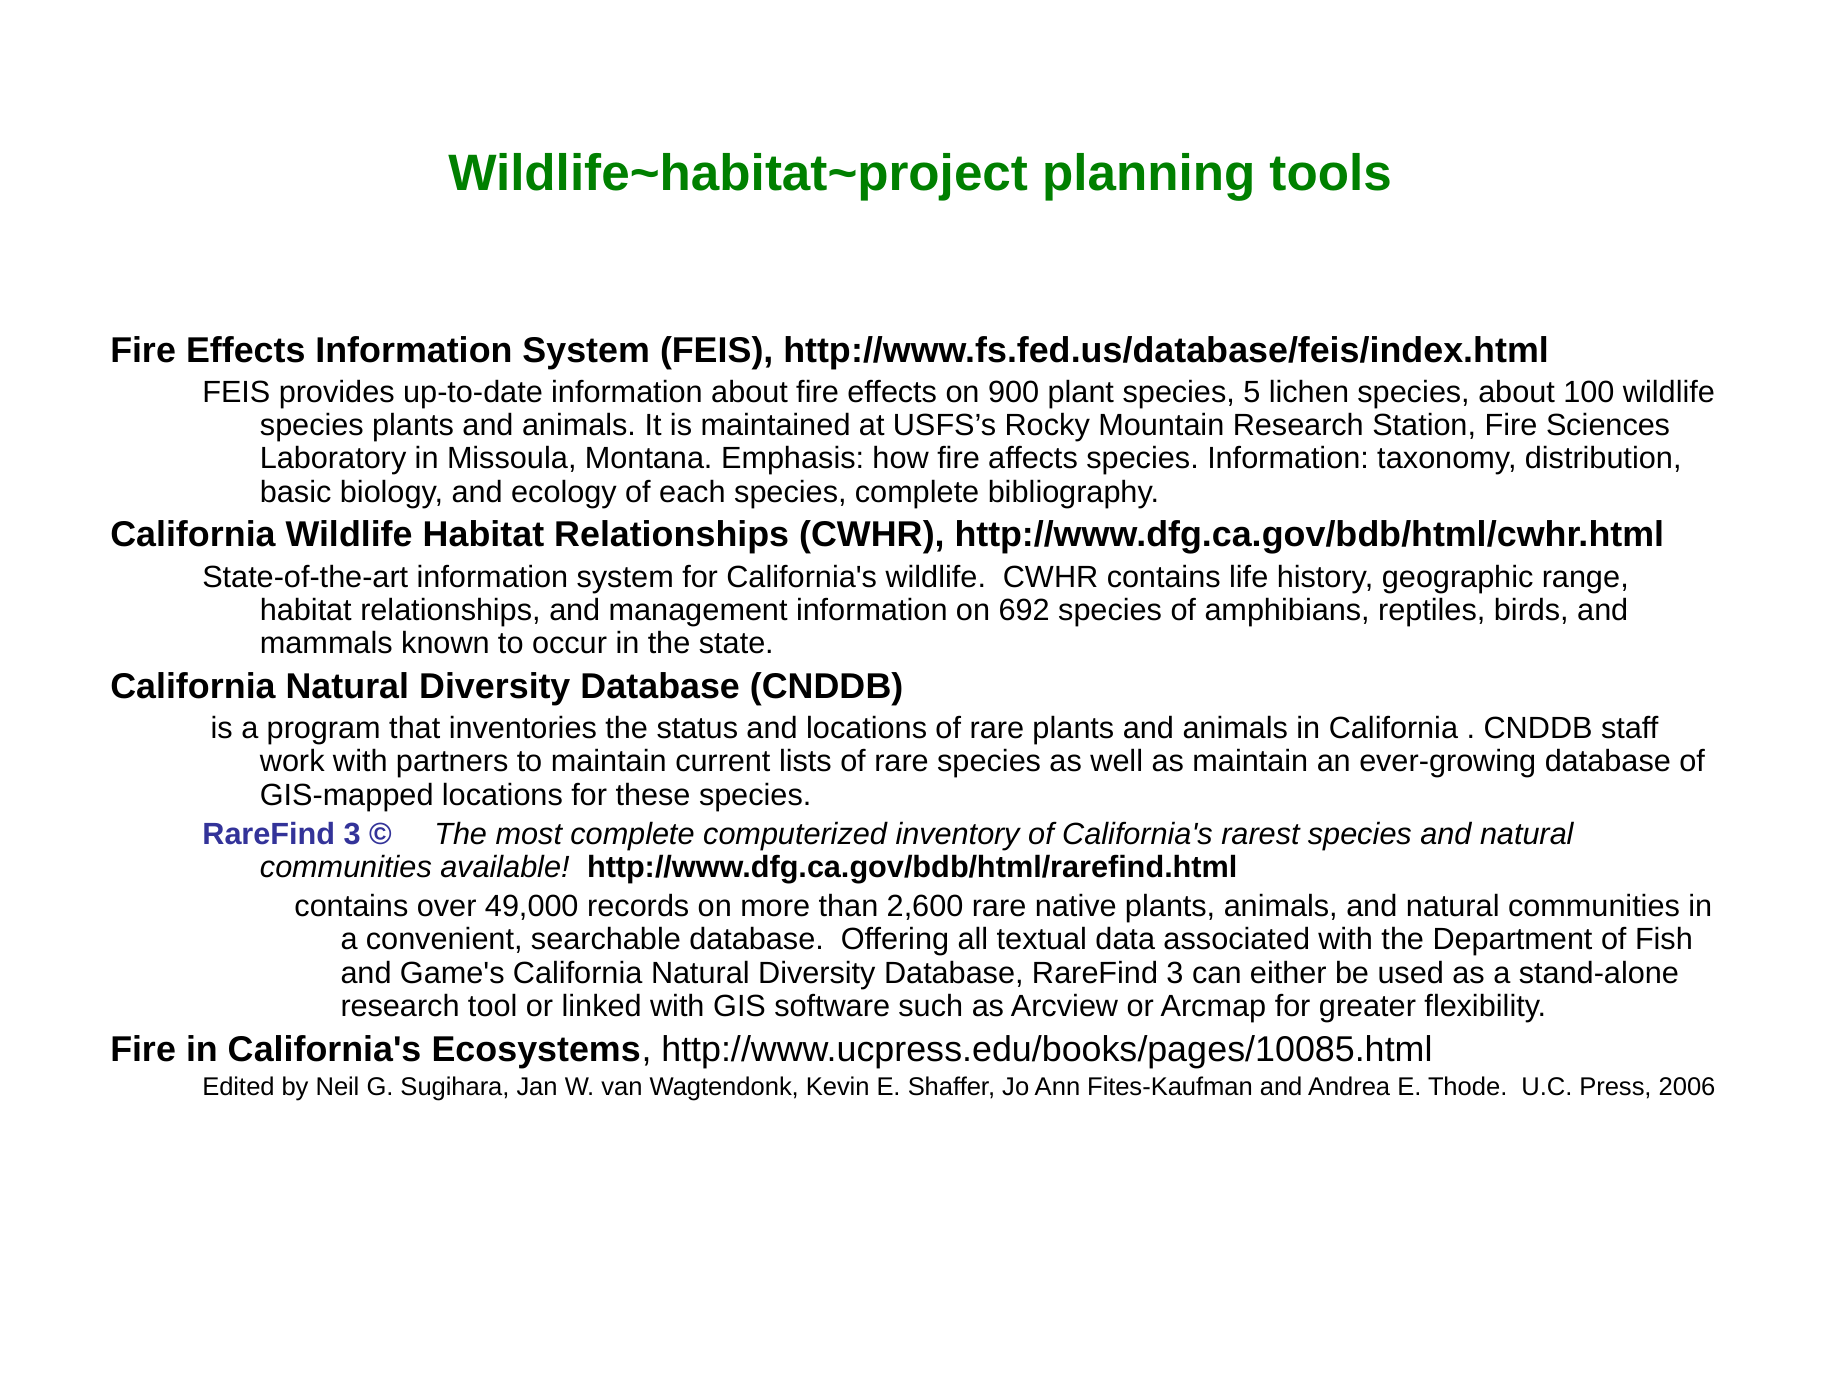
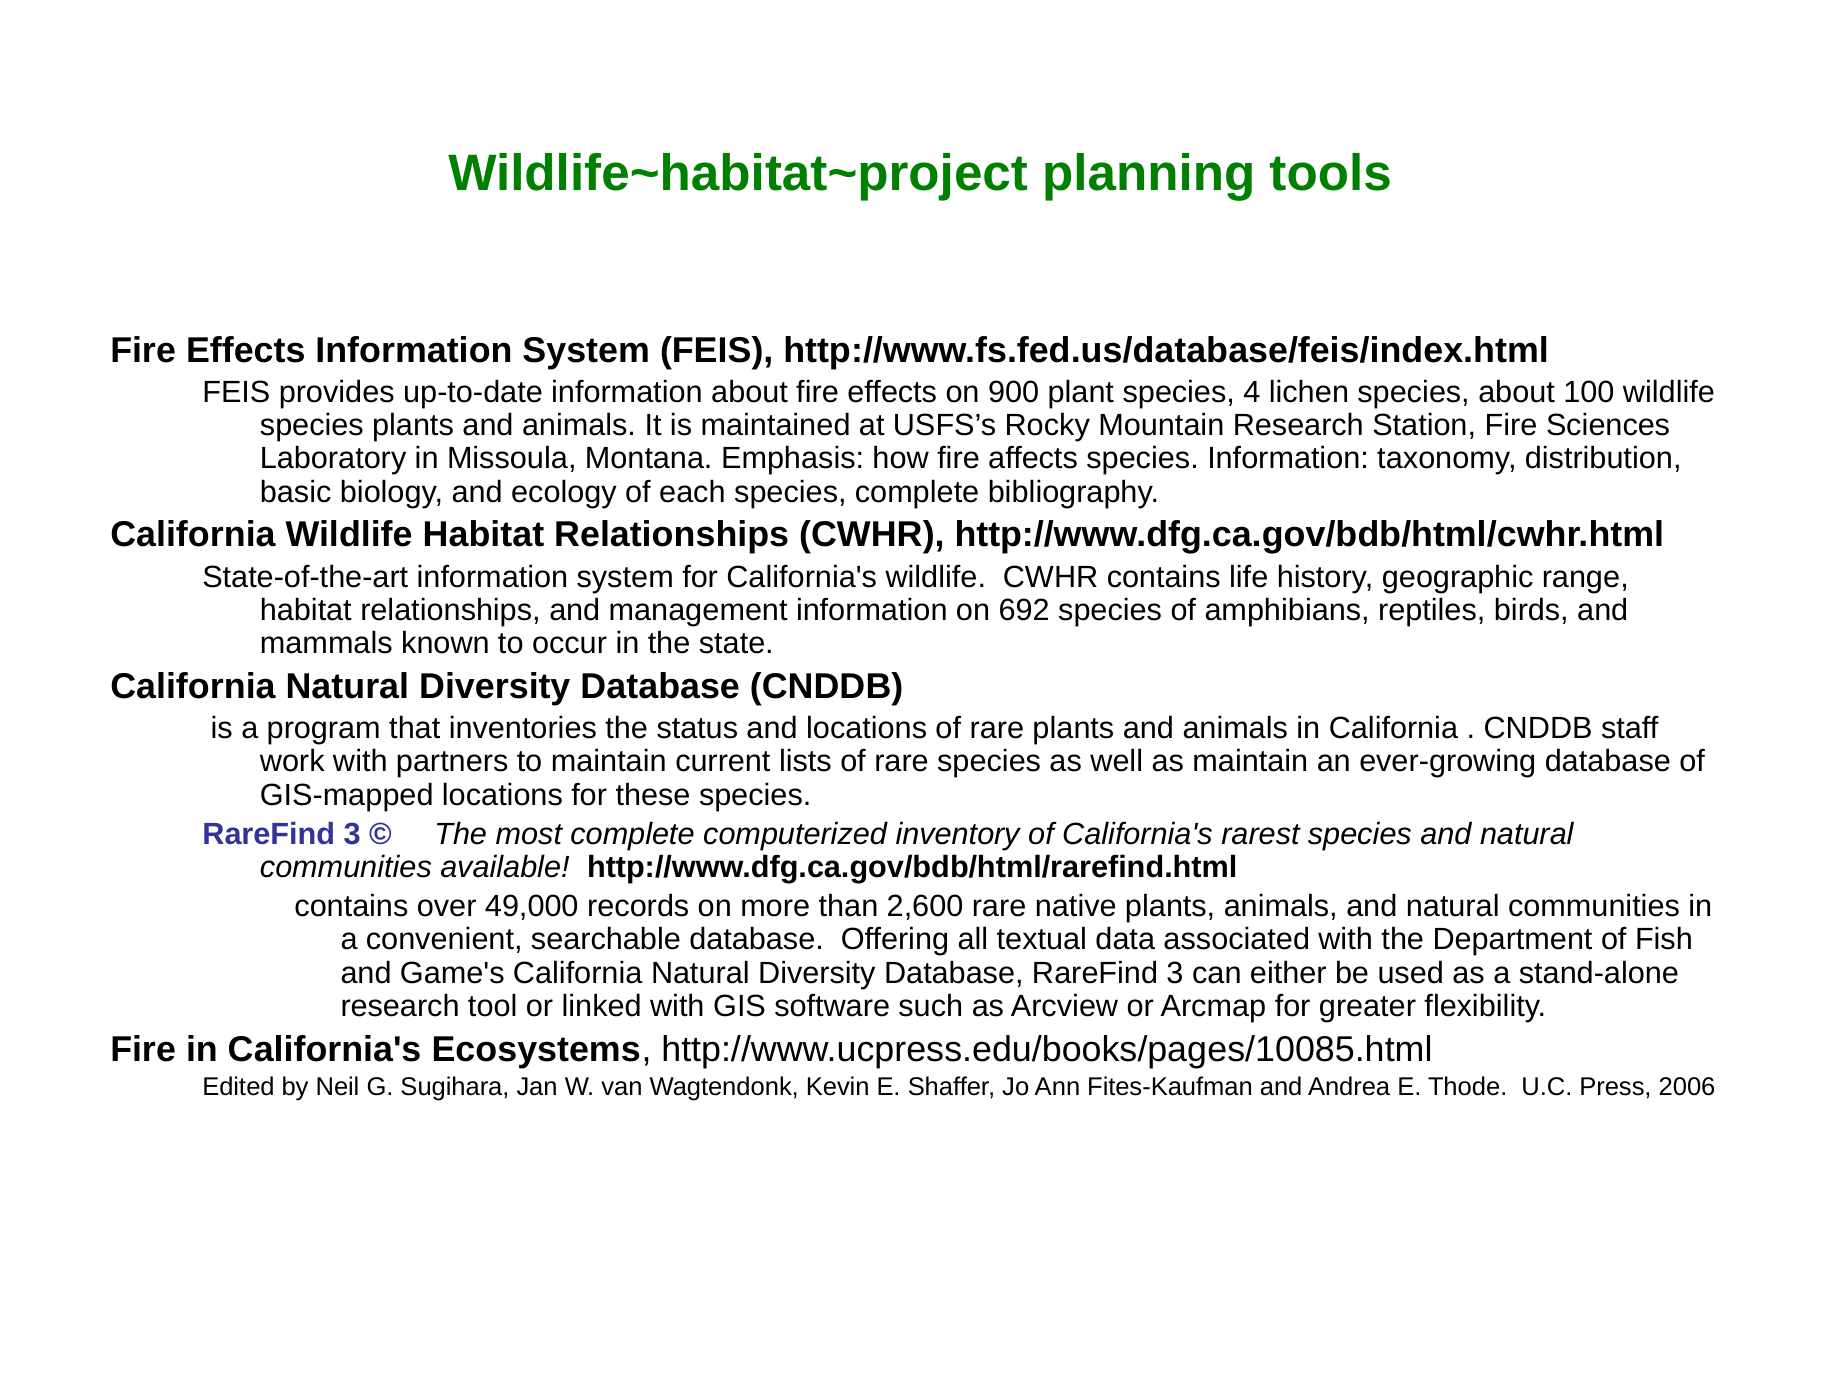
5: 5 -> 4
